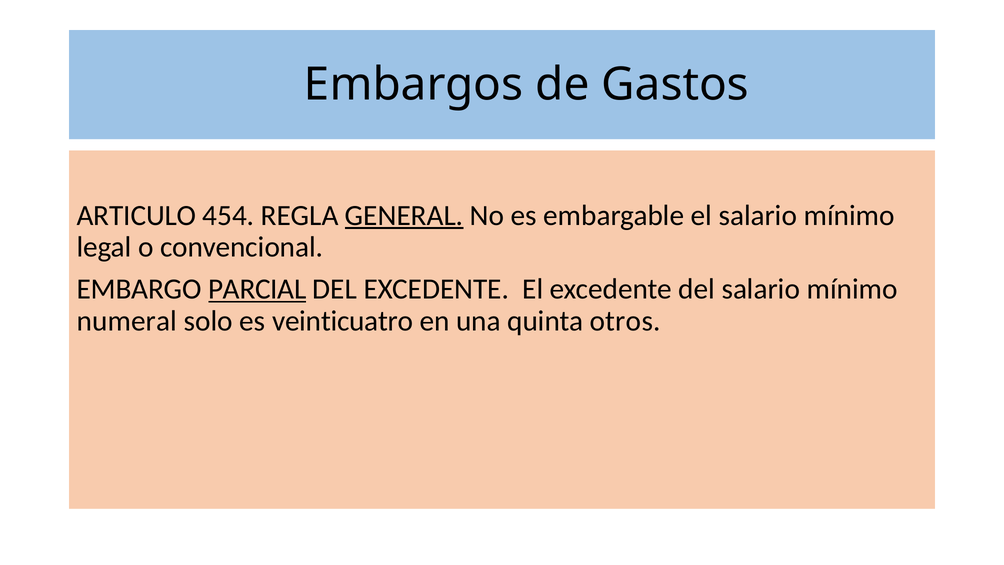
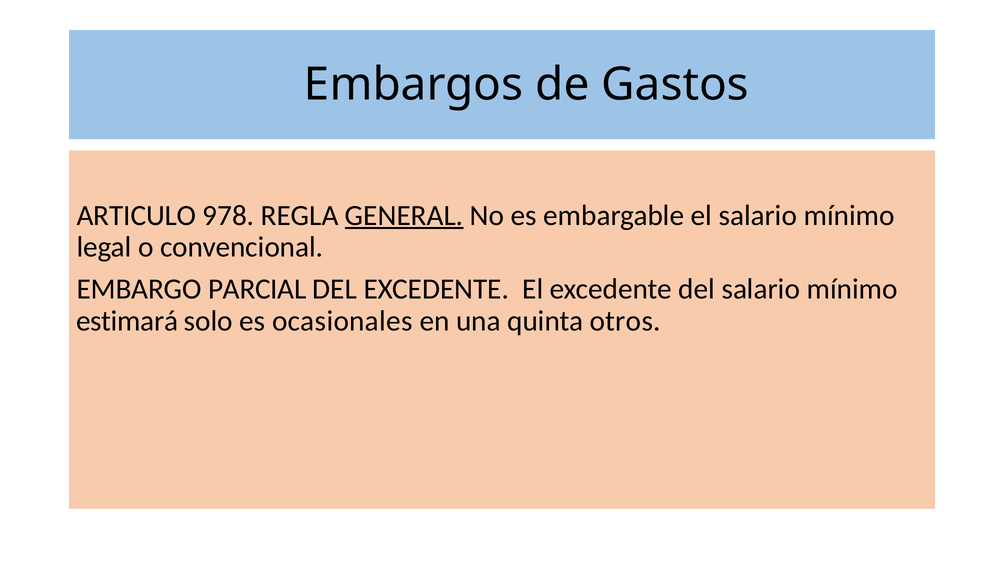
454: 454 -> 978
PARCIAL underline: present -> none
numeral: numeral -> estimará
veinticuatro: veinticuatro -> ocasionales
